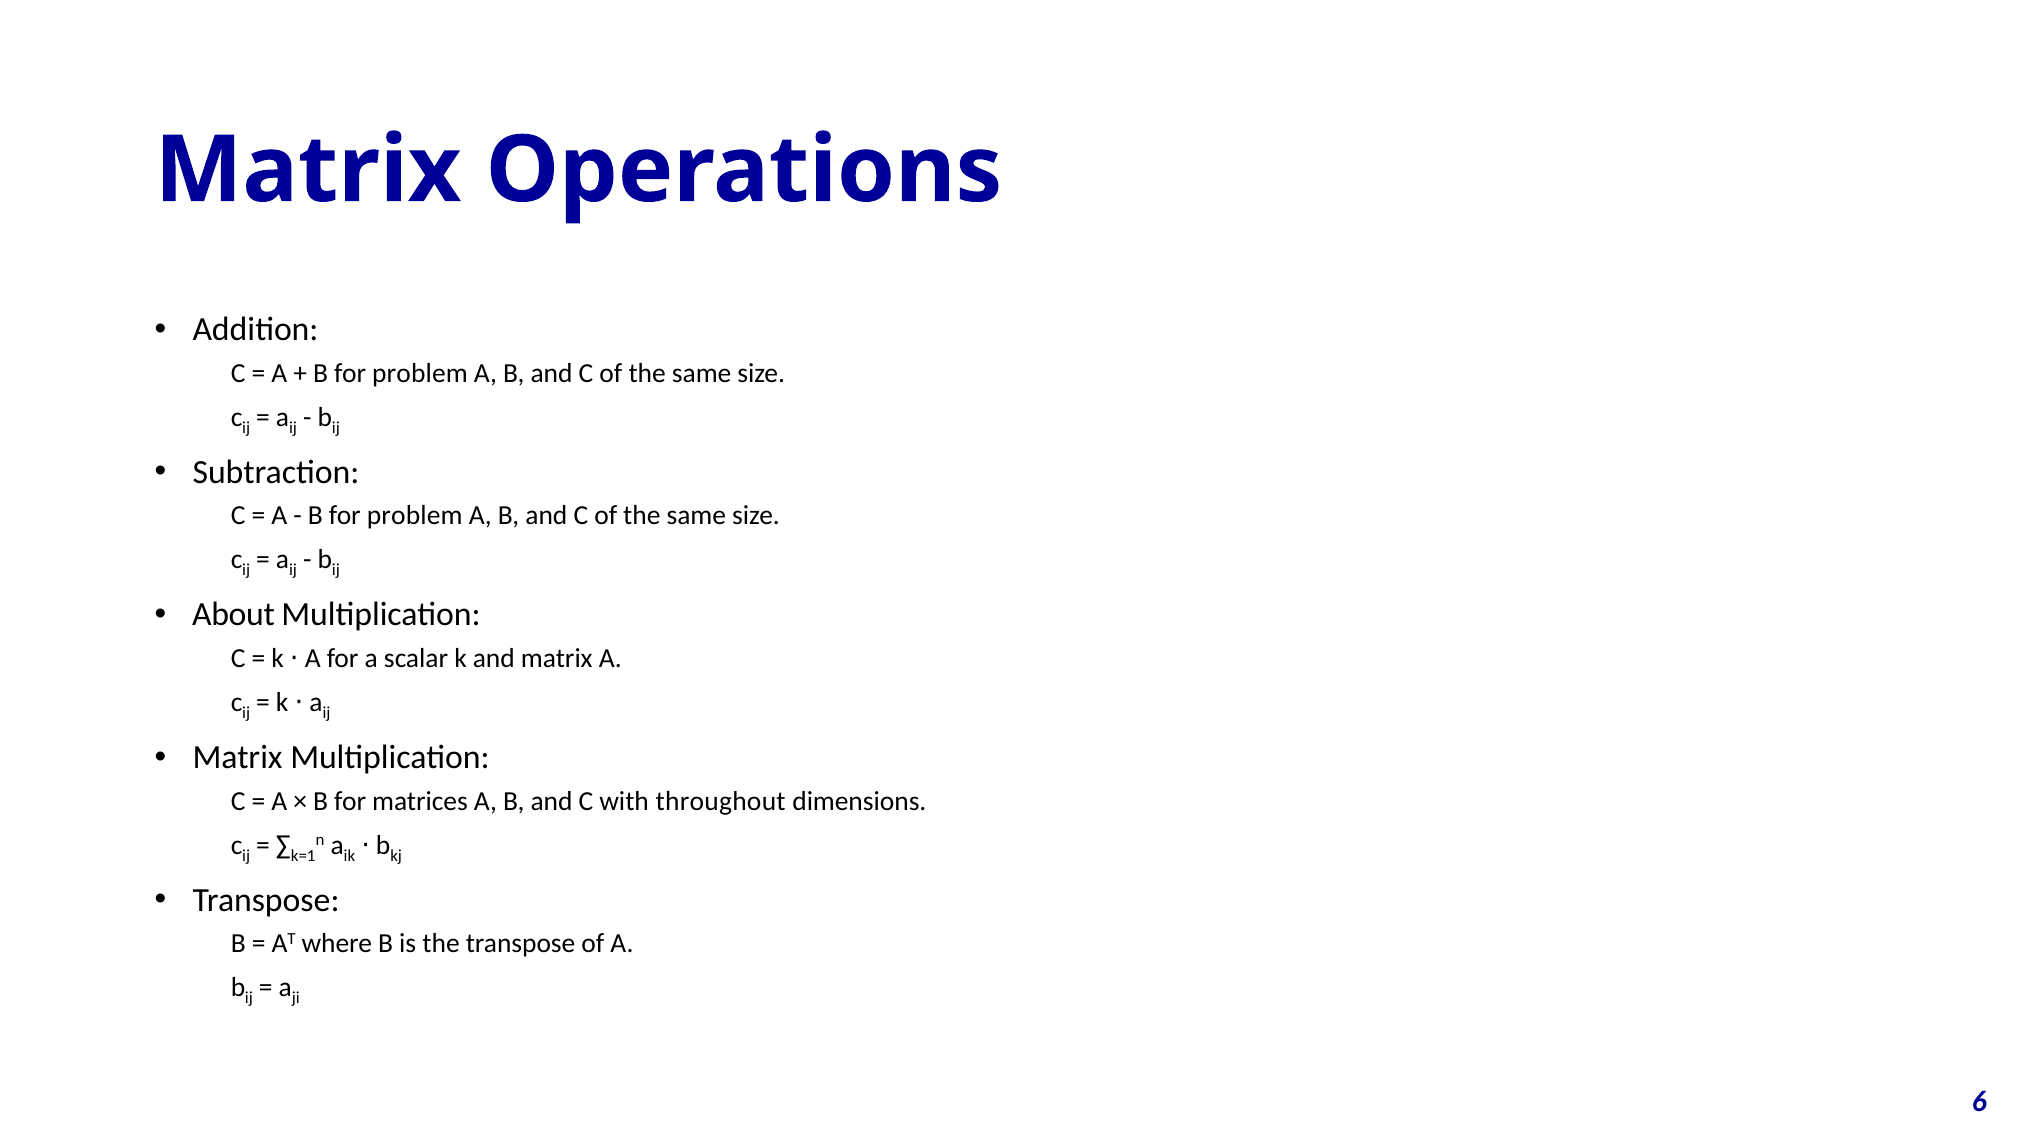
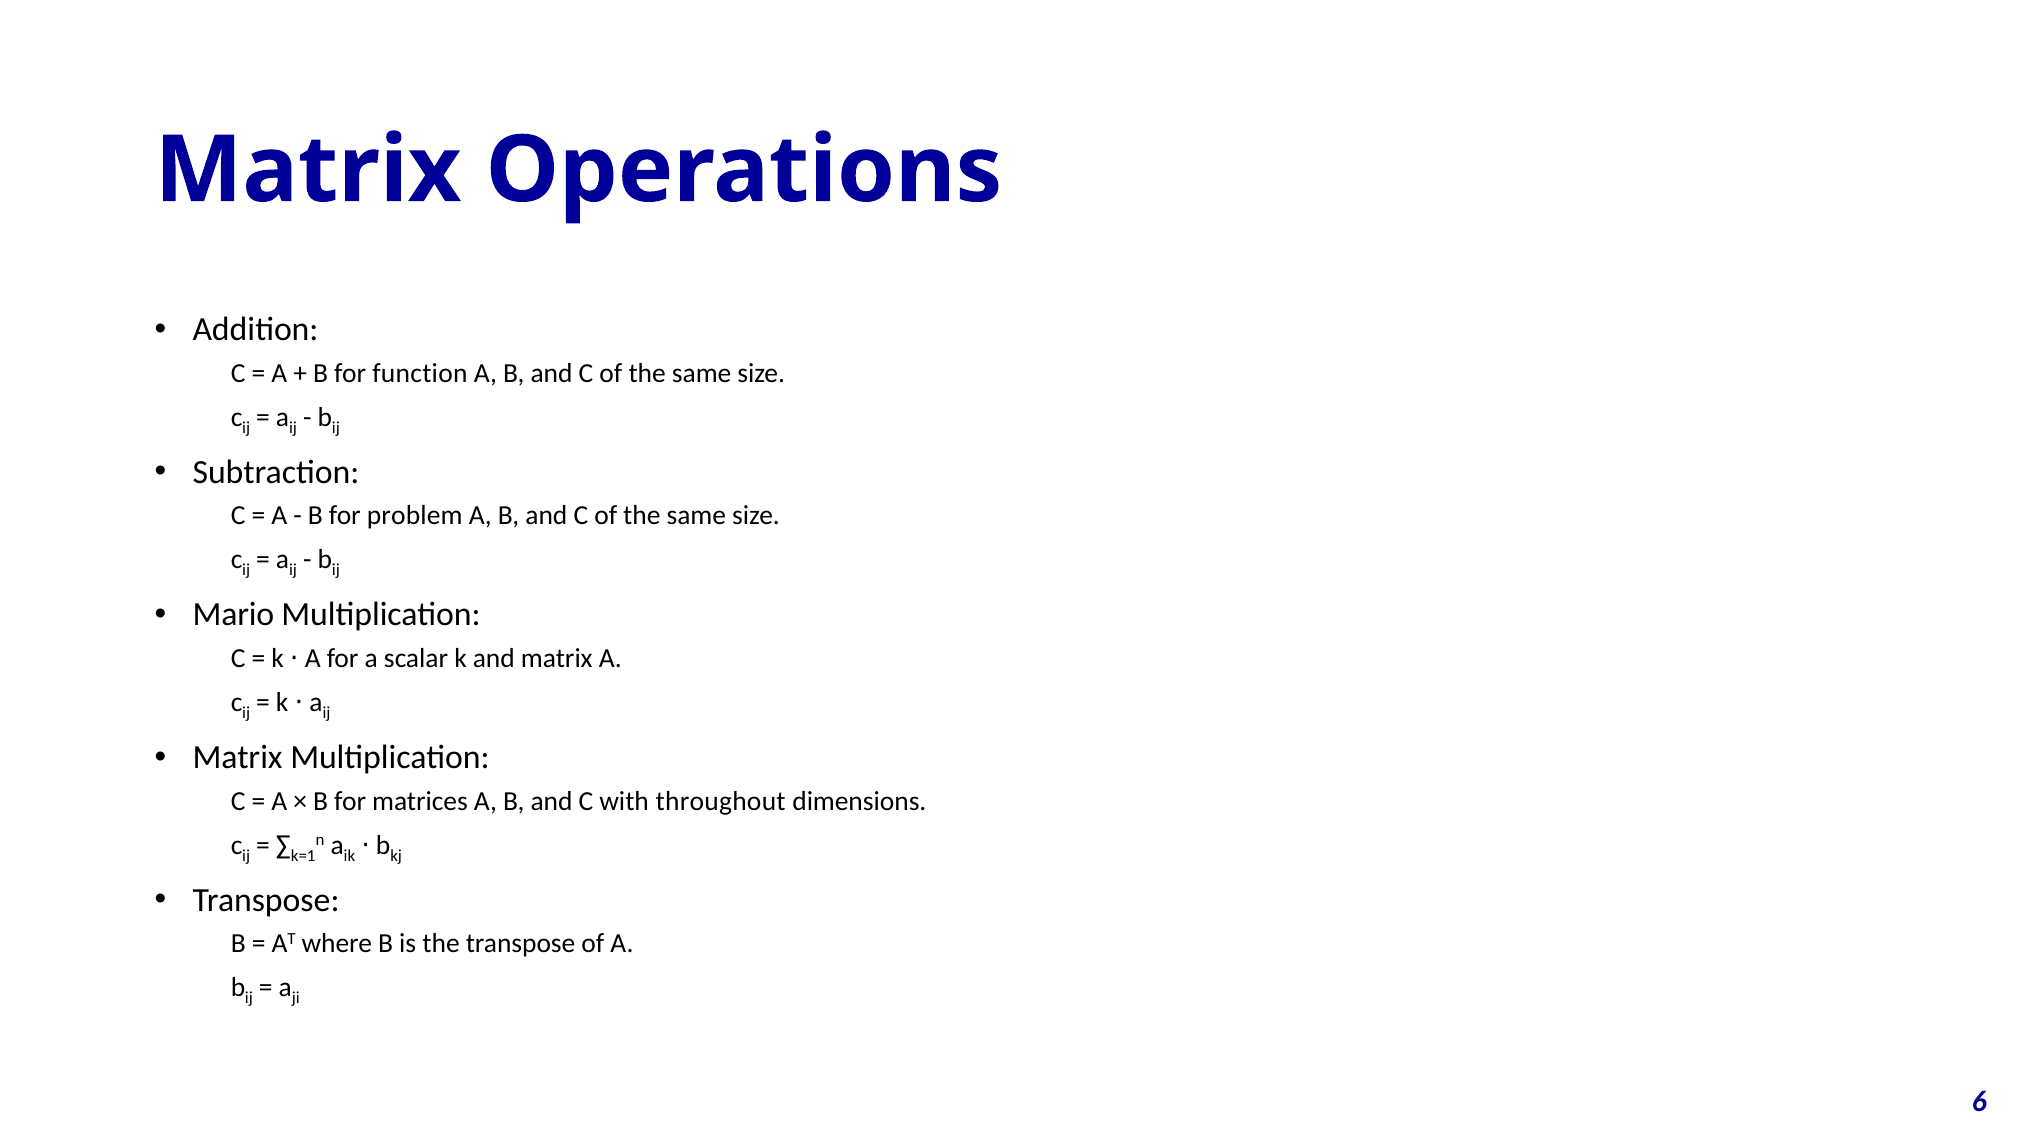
problem at (420, 373): problem -> function
About: About -> Mario
